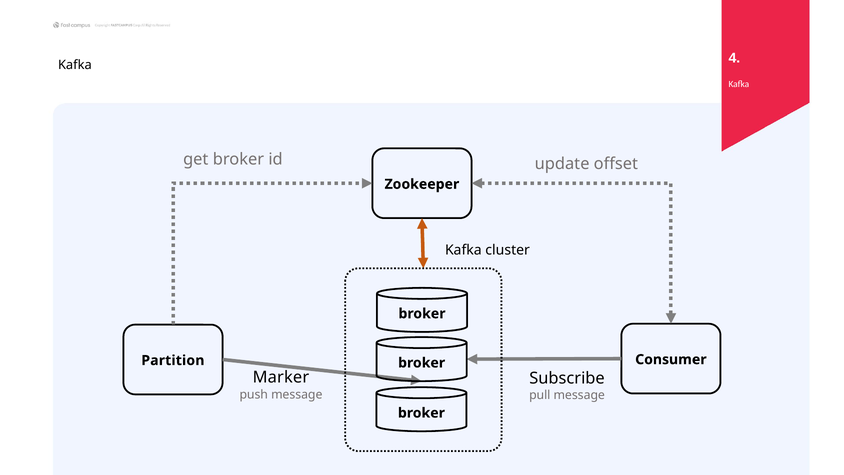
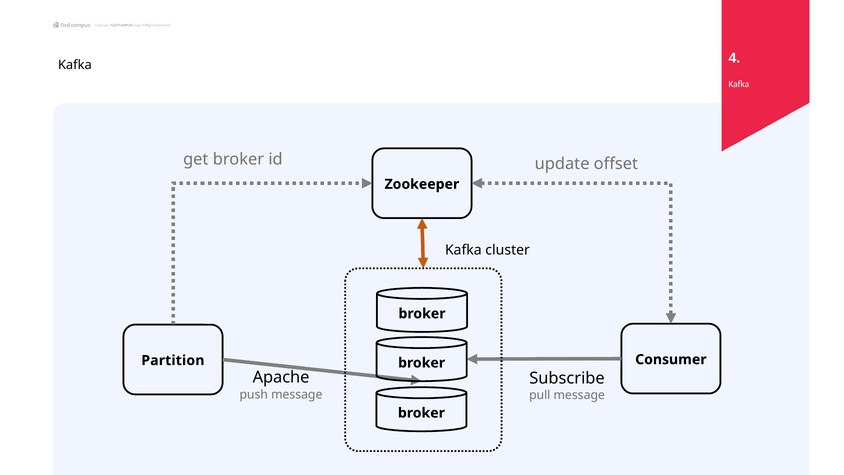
Marker: Marker -> Apache
